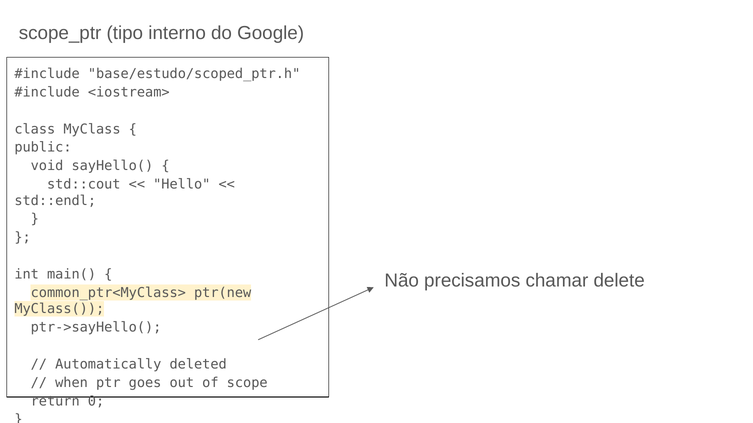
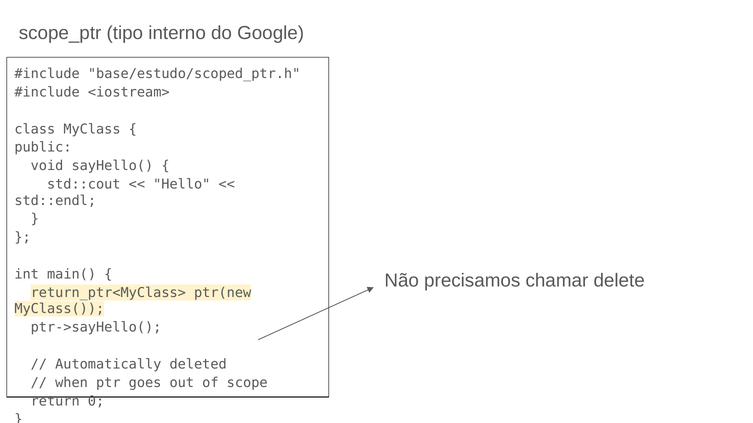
common_ptr<MyClass>: common_ptr<MyClass> -> return_ptr<MyClass>
